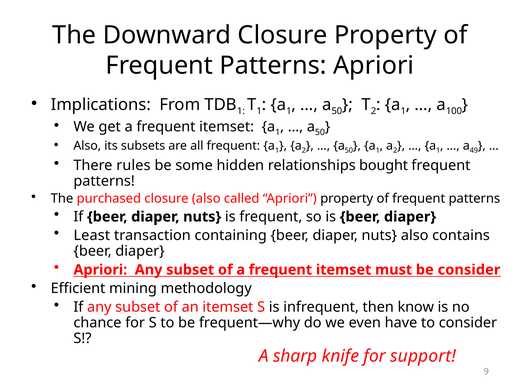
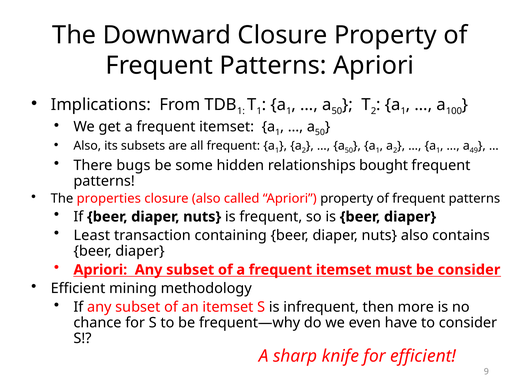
rules: rules -> bugs
purchased: purchased -> properties
know: know -> more
for support: support -> efficient
